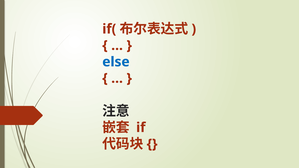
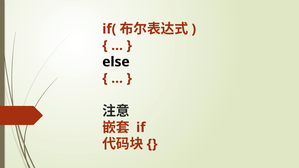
else colour: blue -> black
